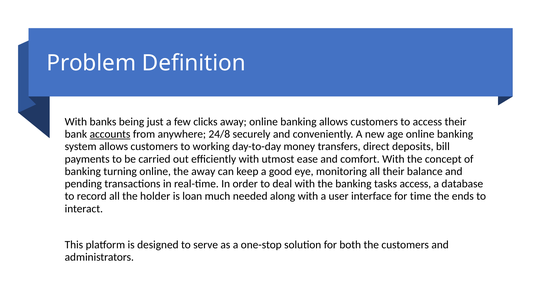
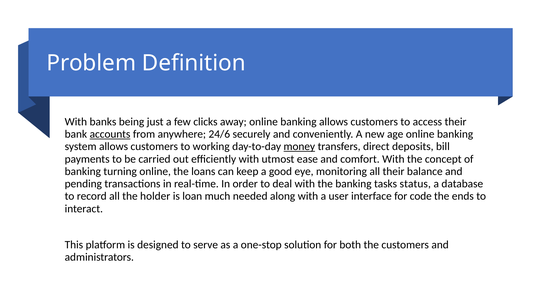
24/8: 24/8 -> 24/6
money underline: none -> present
the away: away -> loans
tasks access: access -> status
time: time -> code
